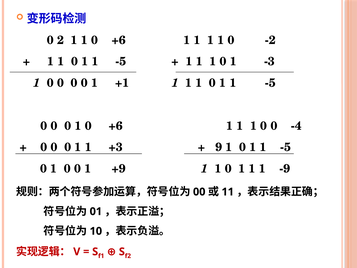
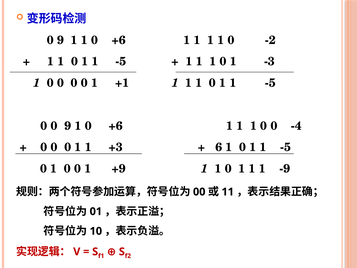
2 at (60, 40): 2 -> 9
0 at (68, 126): 0 -> 9
9: 9 -> 6
